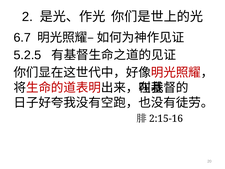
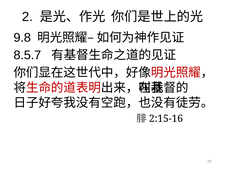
6.7: 6.7 -> 9.8
5.2.5: 5.2.5 -> 8.5.7
